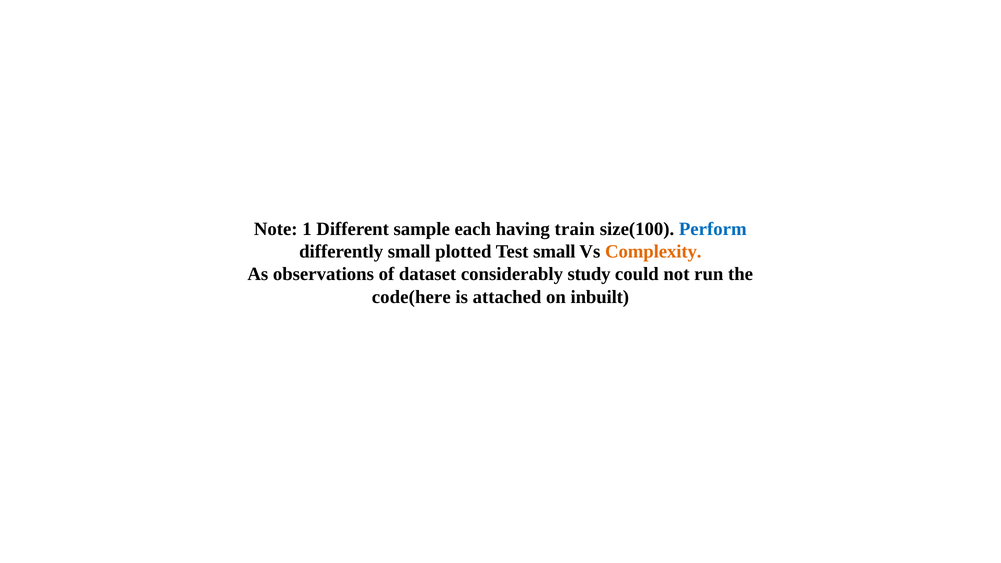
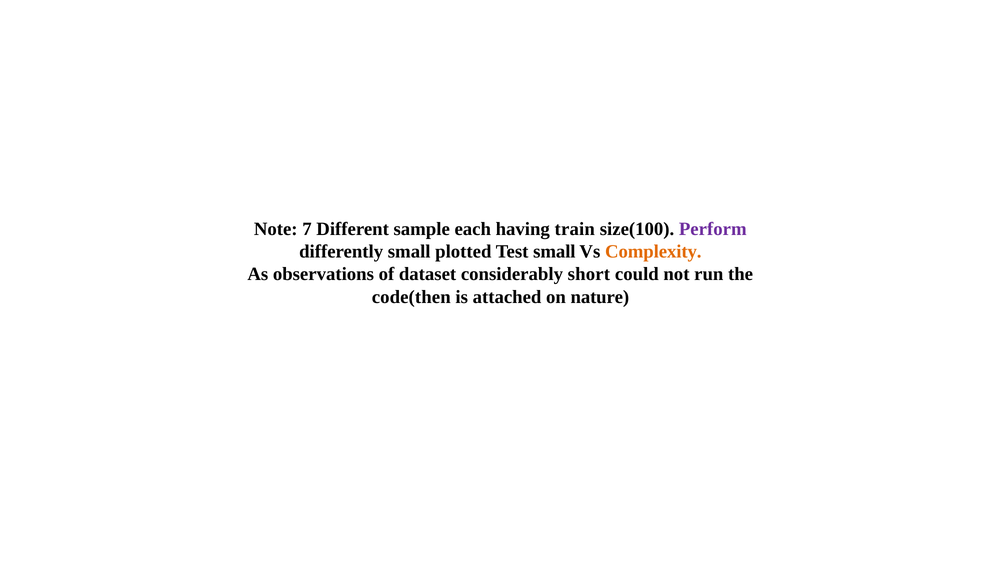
1: 1 -> 7
Perform colour: blue -> purple
study: study -> short
code(here: code(here -> code(then
inbuilt: inbuilt -> nature
